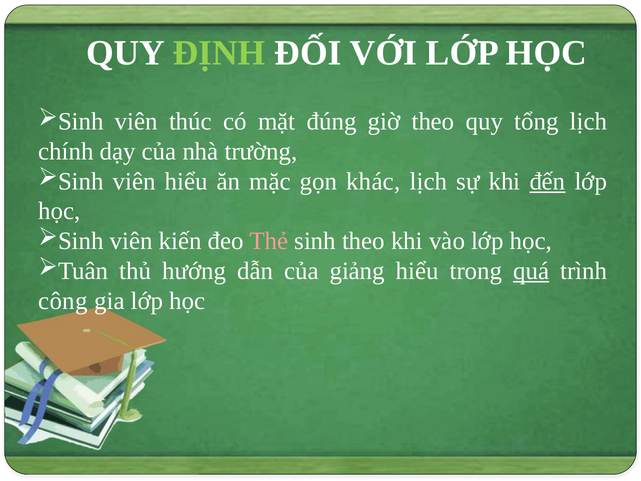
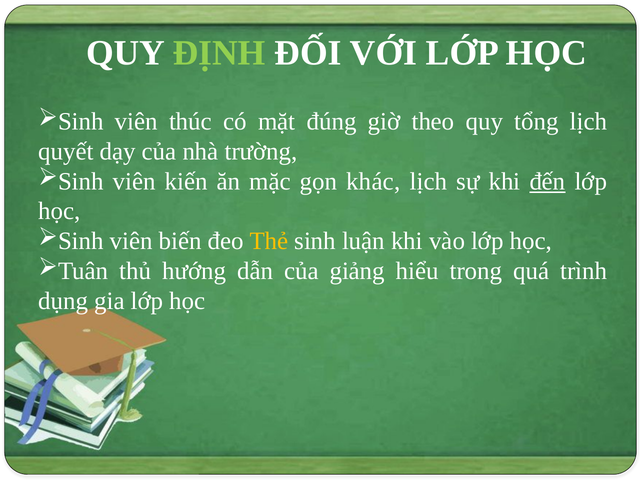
chính: chính -> quyết
viên hiểu: hiểu -> kiến
kiến: kiến -> biến
Thẻ colour: pink -> yellow
sinh theo: theo -> luận
quá underline: present -> none
công: công -> dụng
